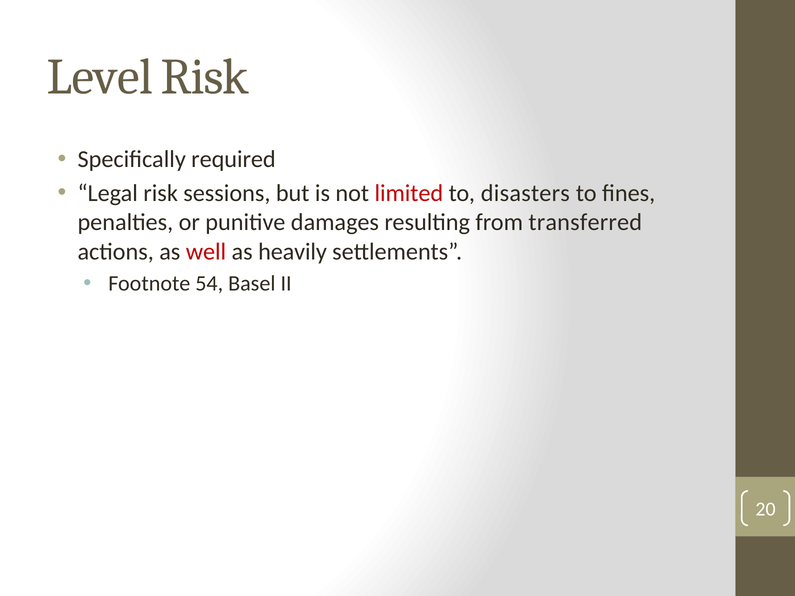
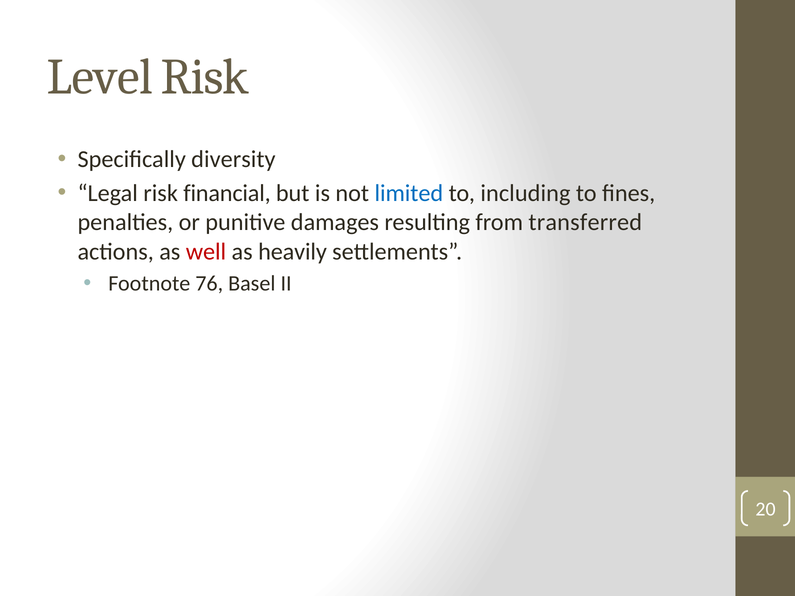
required: required -> diversity
sessions: sessions -> financial
limited colour: red -> blue
disasters: disasters -> including
54: 54 -> 76
